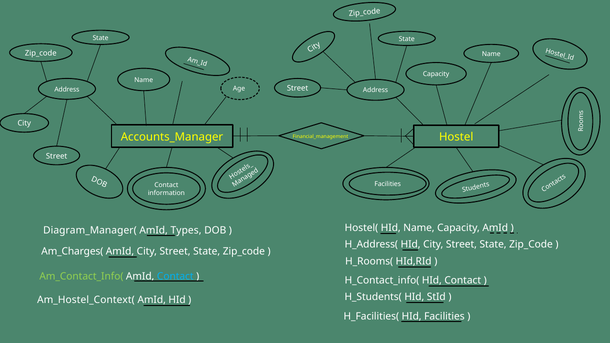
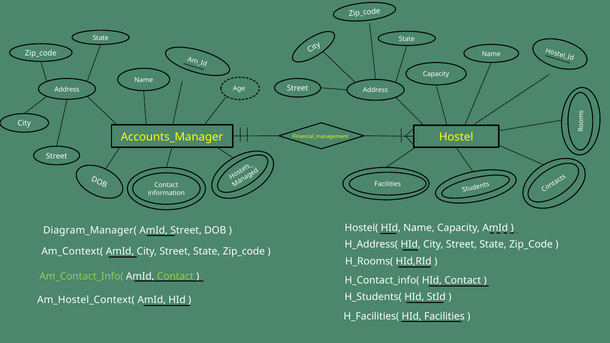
AmId Types: Types -> Street
Am_Charges(: Am_Charges( -> Am_Context(
Contact at (175, 276) colour: light blue -> light green
